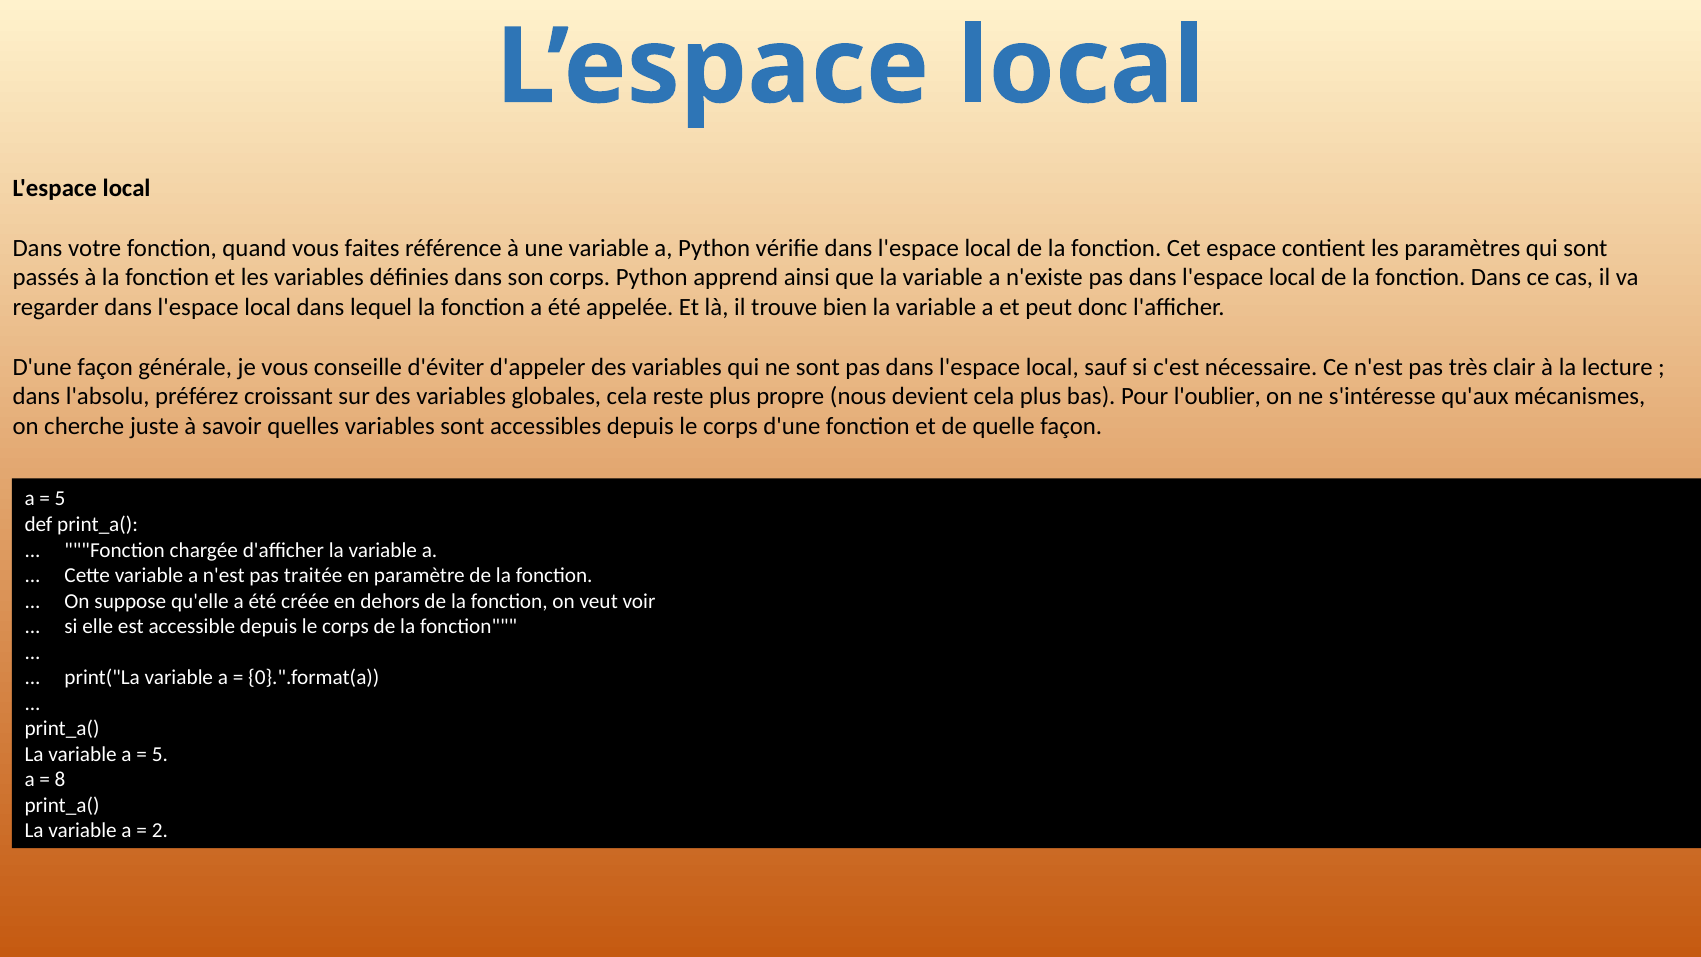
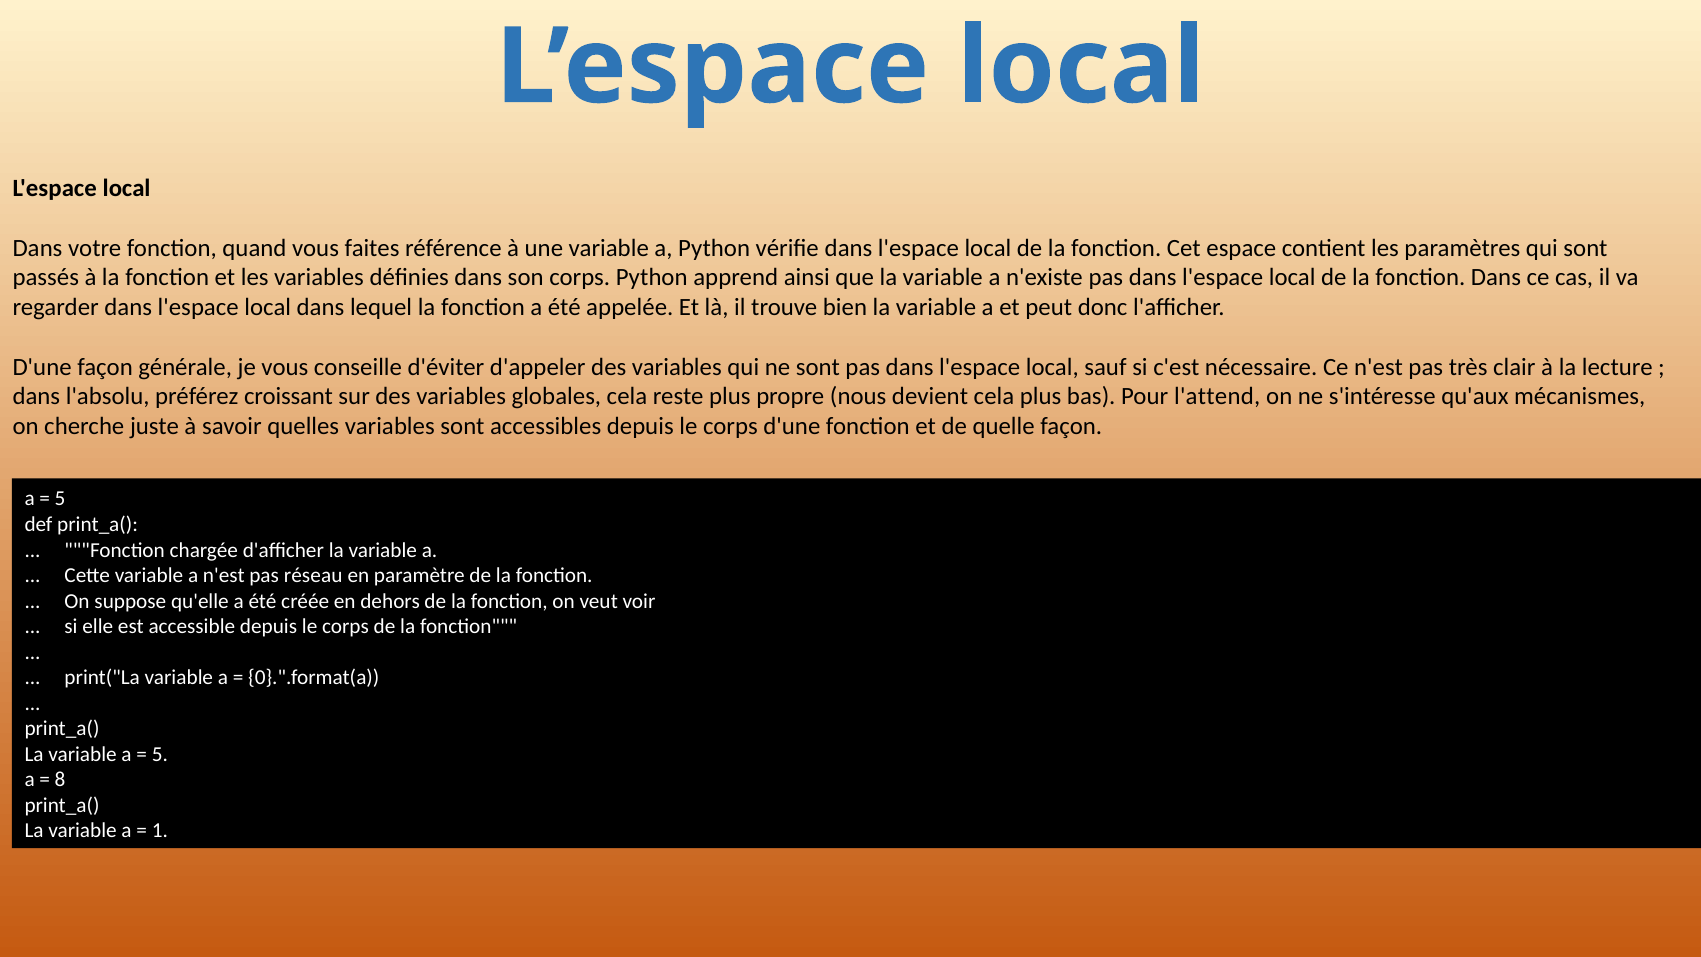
l'oublier: l'oublier -> l'attend
traitée: traitée -> réseau
2: 2 -> 1
